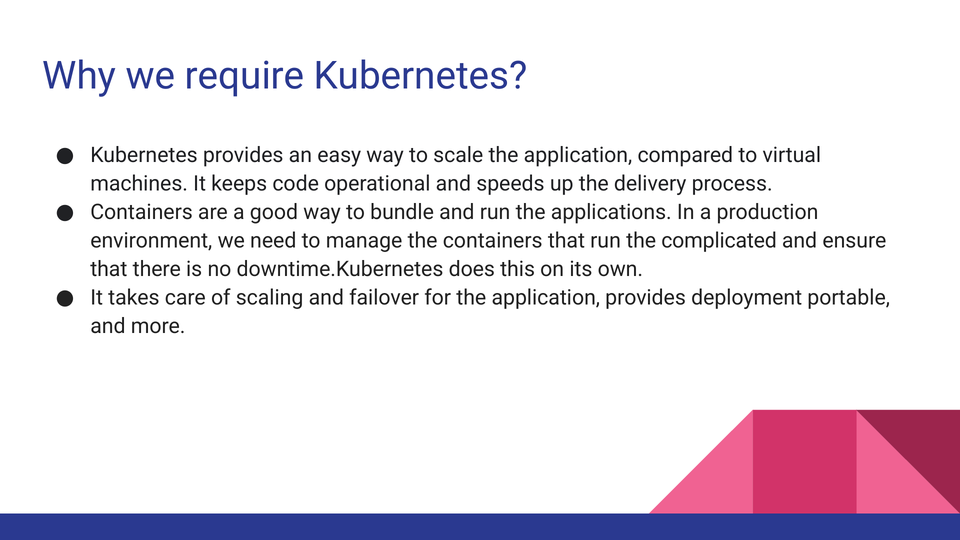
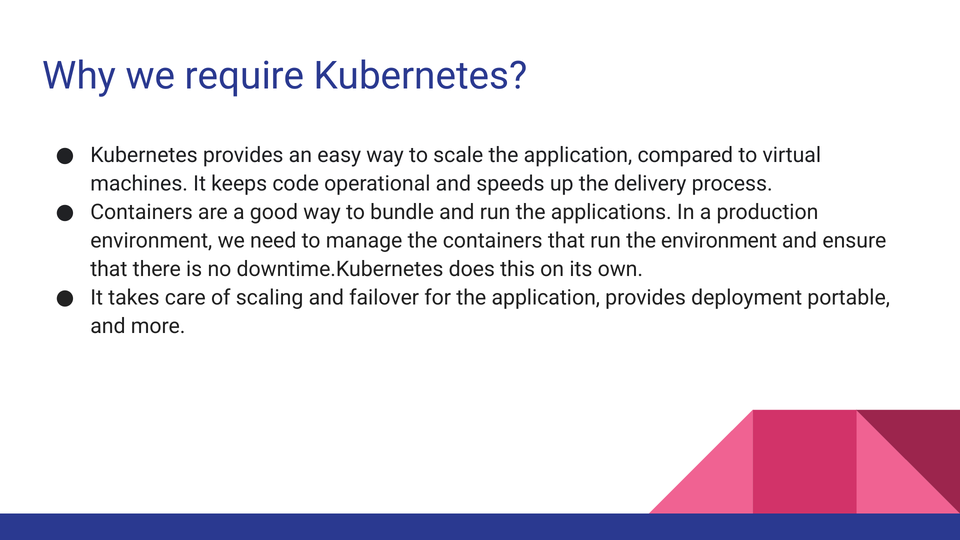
the complicated: complicated -> environment
